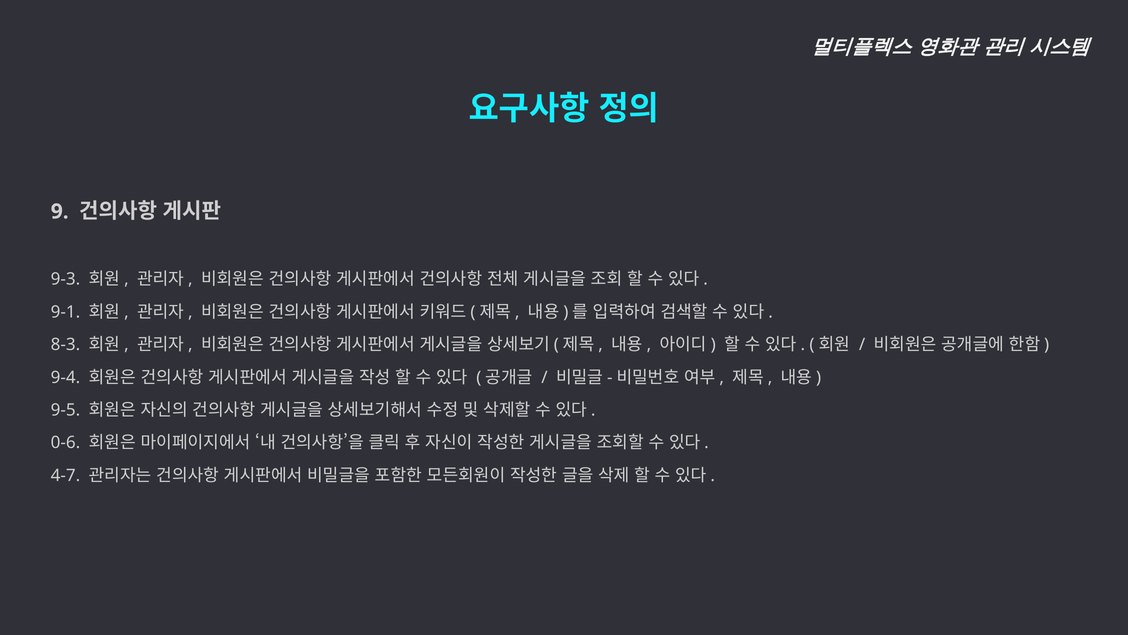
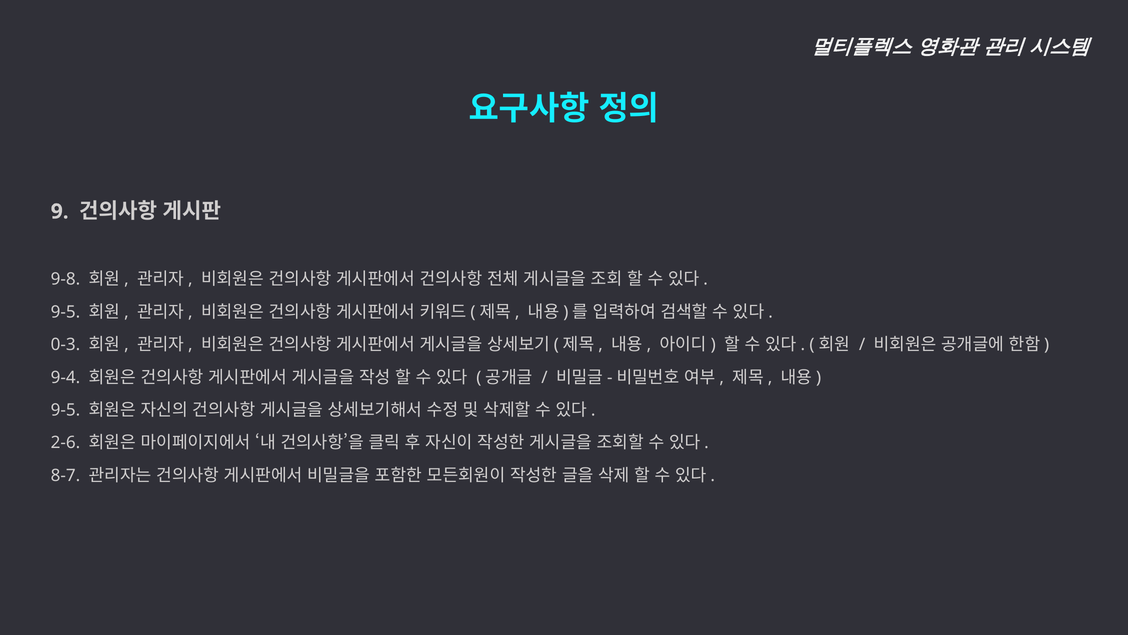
9-3: 9-3 -> 9-8
9-1 at (65, 312): 9-1 -> 9-5
8-3: 8-3 -> 0-3
0-6: 0-6 -> 2-6
4-7: 4-7 -> 8-7
